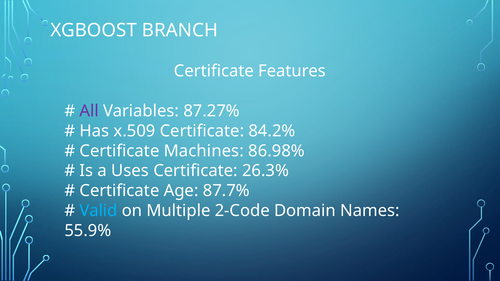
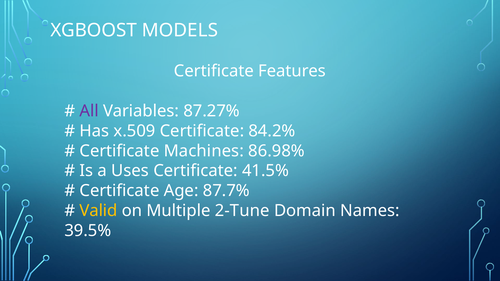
BRANCH: BRANCH -> MODELS
26.3%: 26.3% -> 41.5%
Valid colour: light blue -> yellow
2-Code: 2-Code -> 2-Tune
55.9%: 55.9% -> 39.5%
